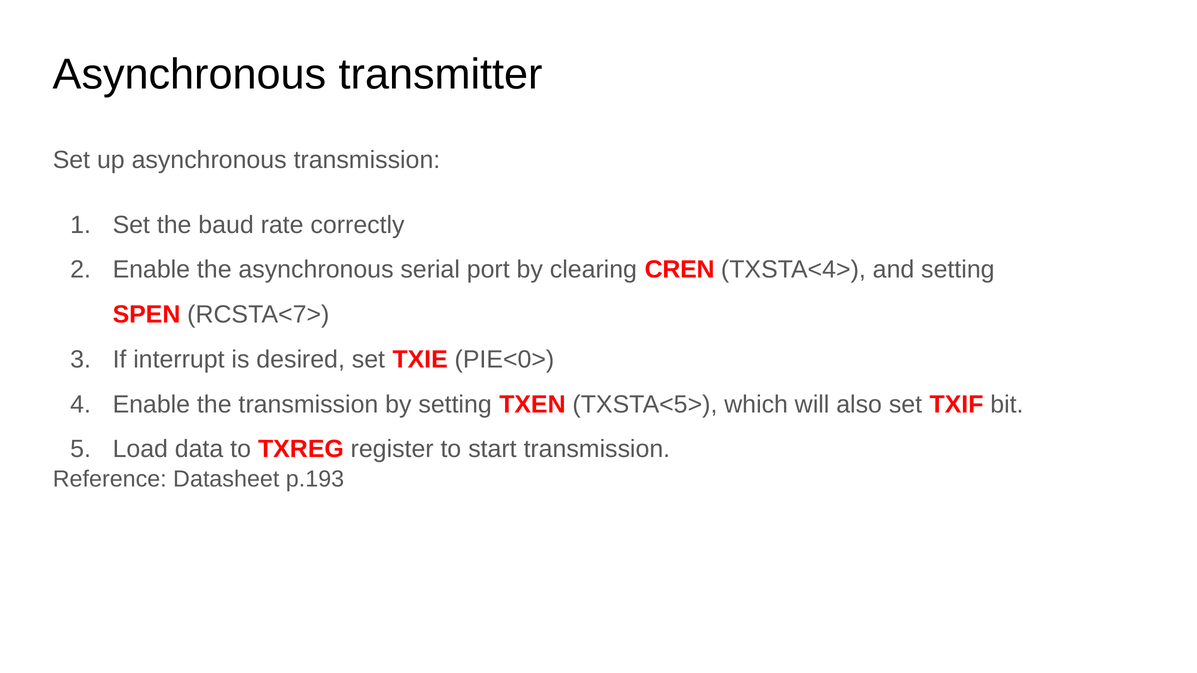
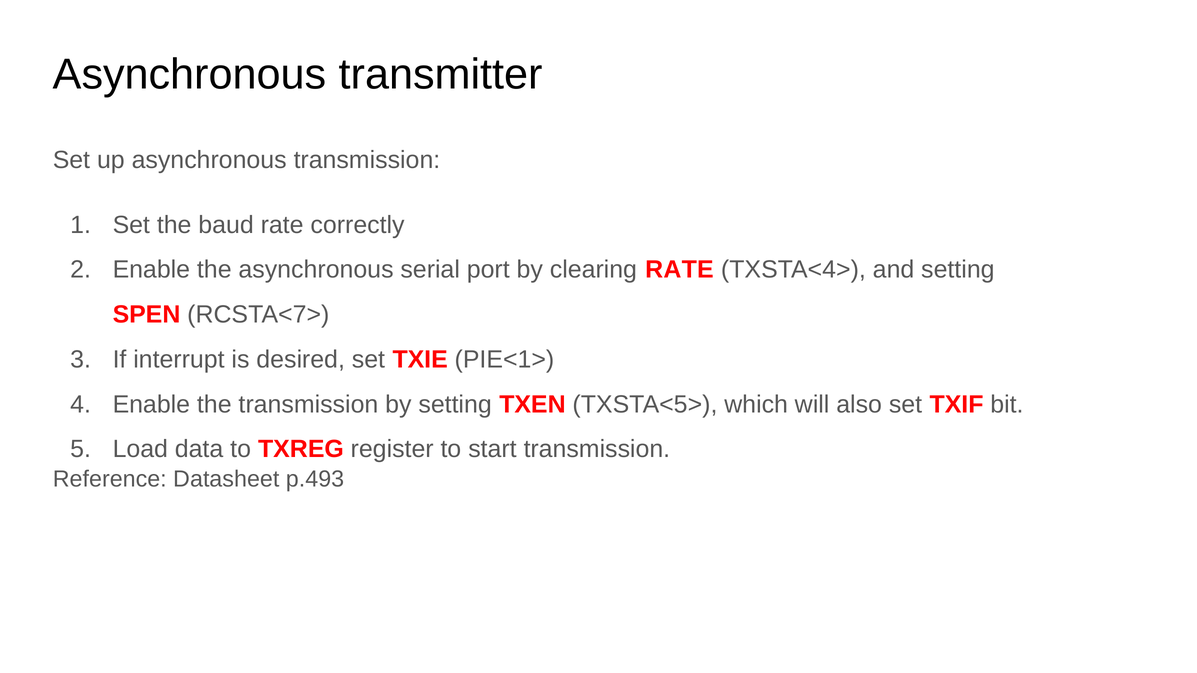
clearing CREN: CREN -> RATE
PIE<0>: PIE<0> -> PIE<1>
p.193: p.193 -> p.493
